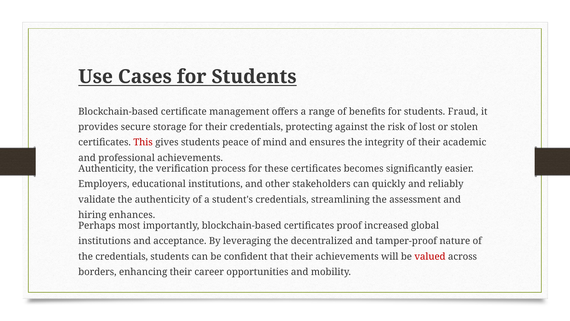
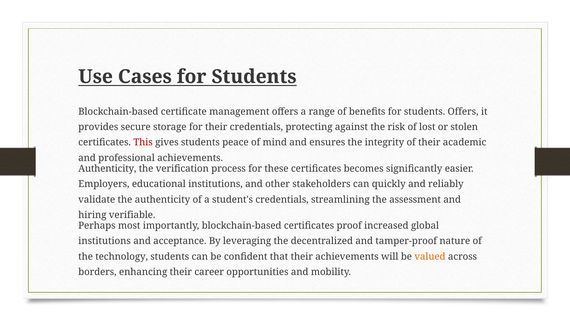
students Fraud: Fraud -> Offers
enhances: enhances -> verifiable
the credentials: credentials -> technology
valued colour: red -> orange
